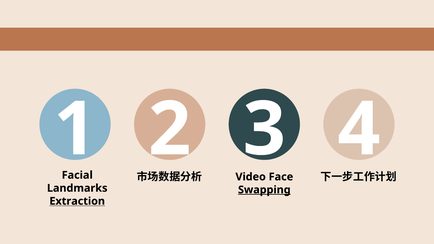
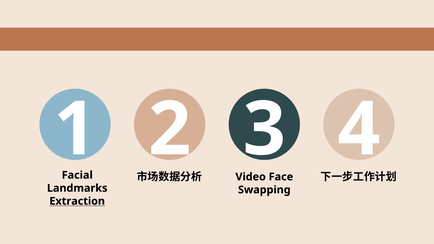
Swapping underline: present -> none
